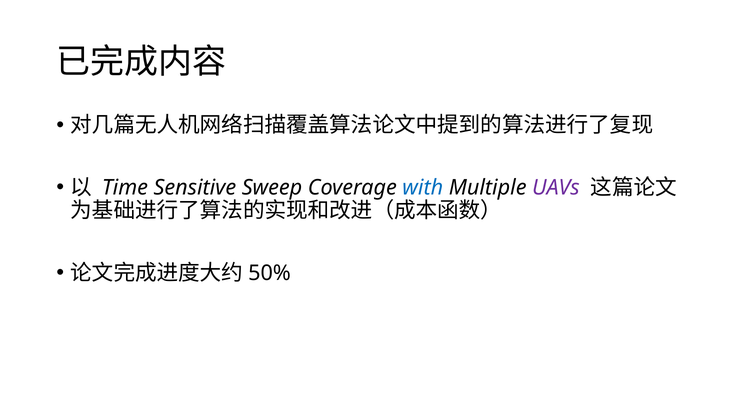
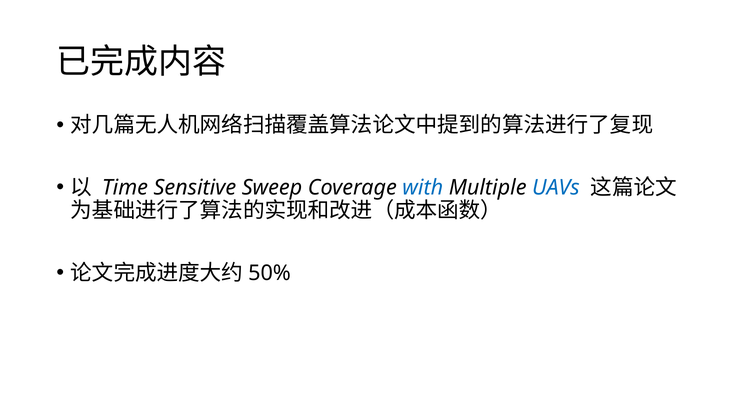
UAVs colour: purple -> blue
